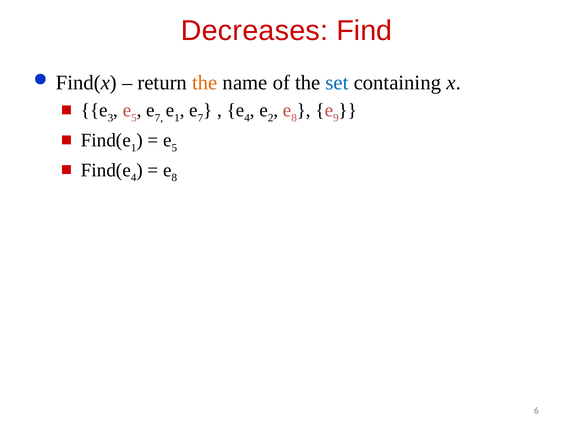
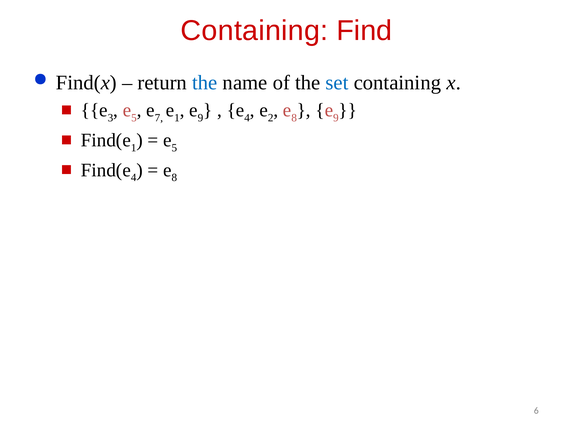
Decreases at (254, 31): Decreases -> Containing
the at (205, 83) colour: orange -> blue
7 at (200, 118): 7 -> 9
